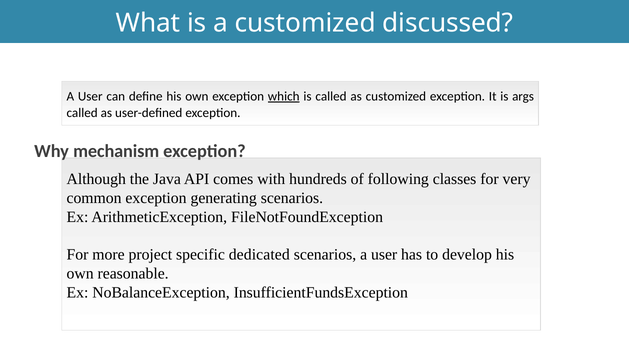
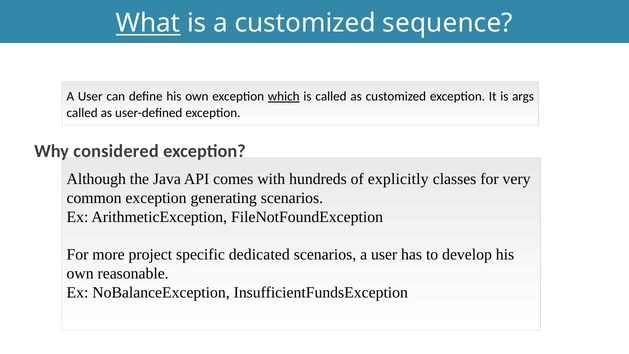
What underline: none -> present
discussed: discussed -> sequence
mechanism: mechanism -> considered
following: following -> explicitly
